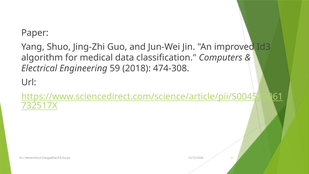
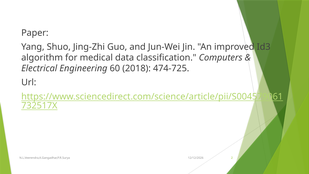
59: 59 -> 60
474-308: 474-308 -> 474-725
